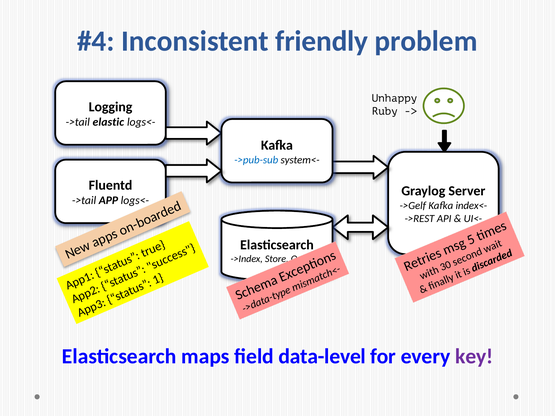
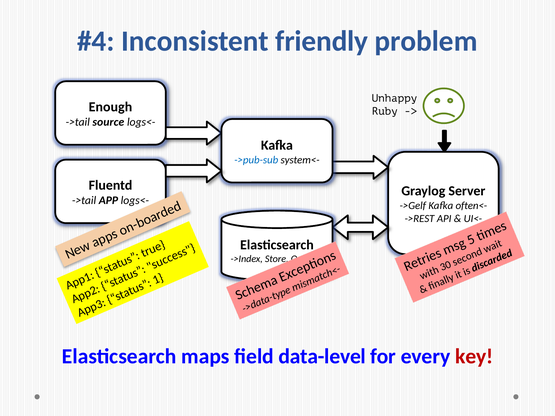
Logging: Logging -> Enough
elastic: elastic -> source
index<-: index<- -> often<-
key colour: purple -> red
